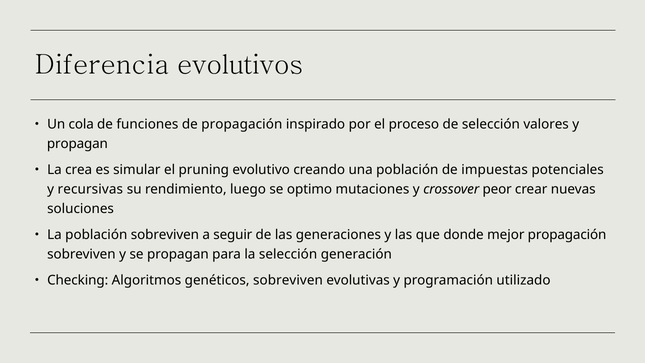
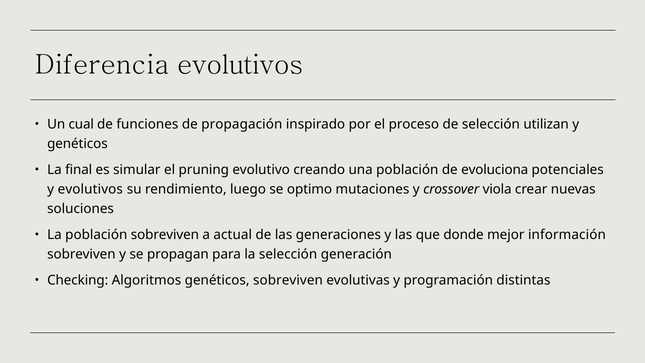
cola: cola -> cual
valores: valores -> utilizan
propagan at (77, 144): propagan -> genéticos
crea: crea -> final
impuestas: impuestas -> evoluciona
y recursivas: recursivas -> evolutivos
peor: peor -> viola
seguir: seguir -> actual
mejor propagación: propagación -> información
utilizado: utilizado -> distintas
